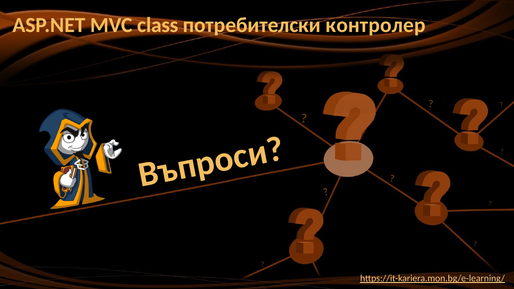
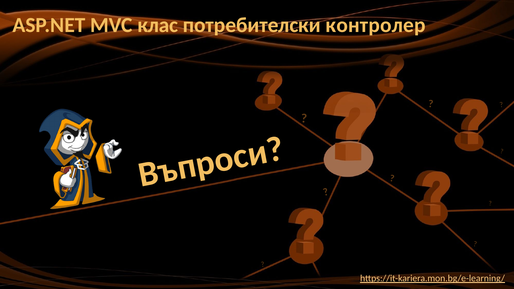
class: class -> клас
